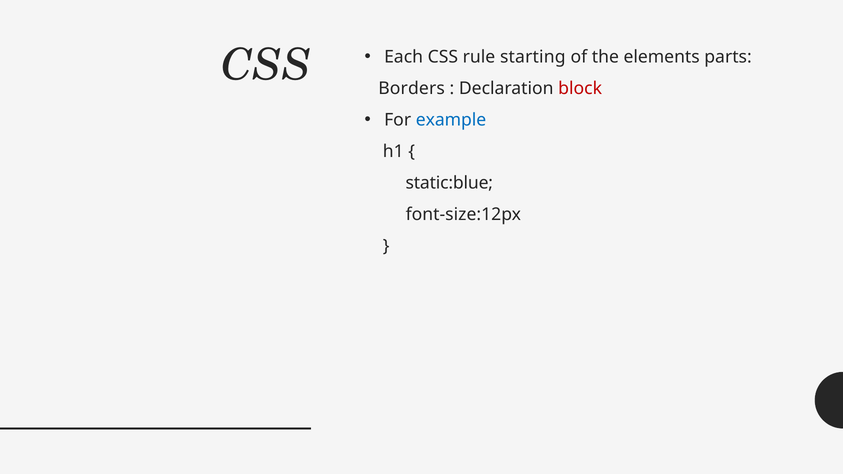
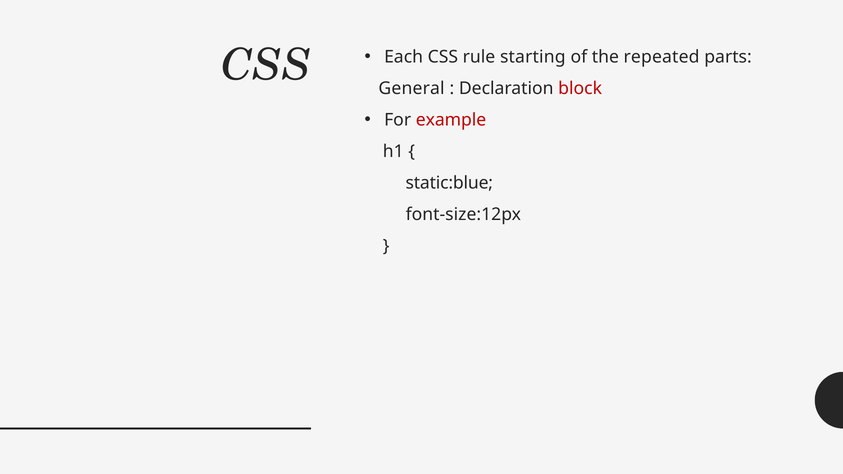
elements: elements -> repeated
Borders: Borders -> General
example colour: blue -> red
